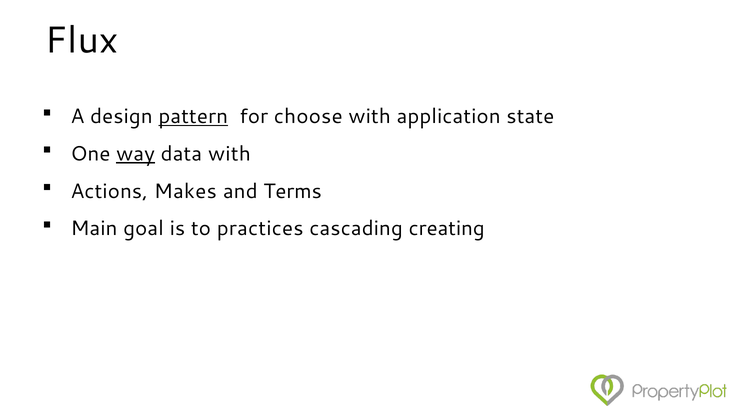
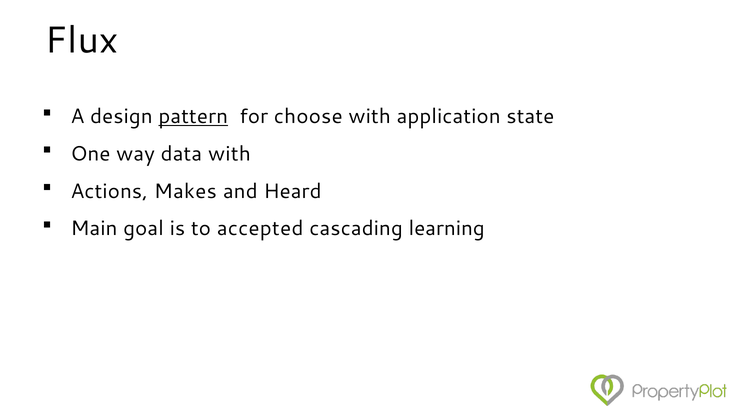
way underline: present -> none
Terms: Terms -> Heard
practices: practices -> accepted
creating: creating -> learning
